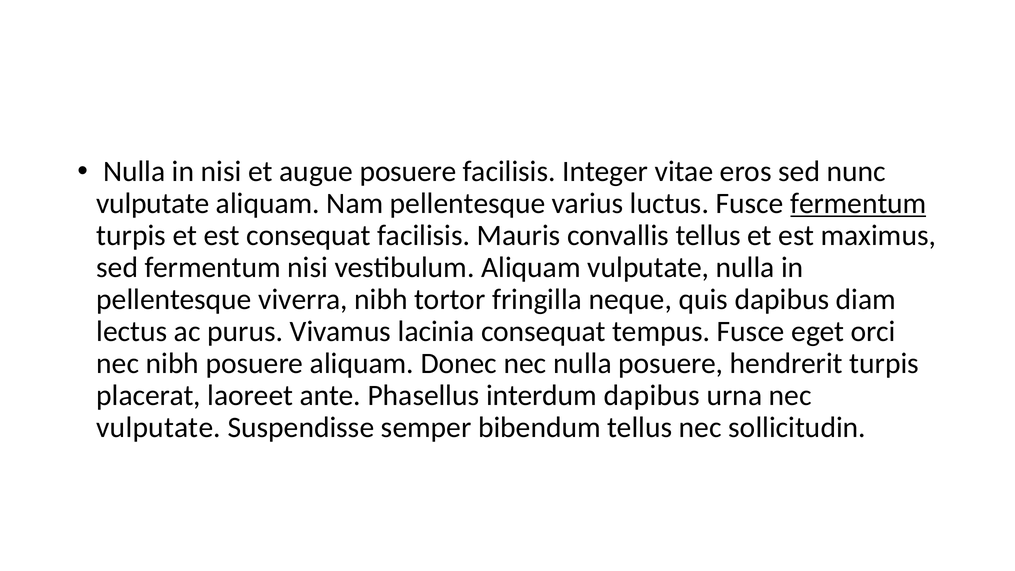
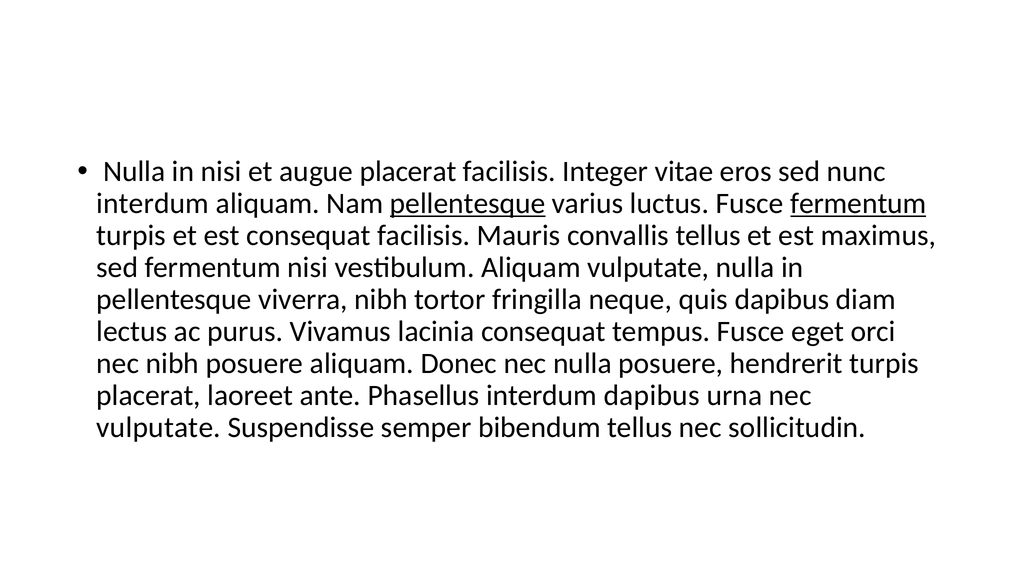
augue posuere: posuere -> placerat
vulputate at (153, 204): vulputate -> interdum
pellentesque at (468, 204) underline: none -> present
